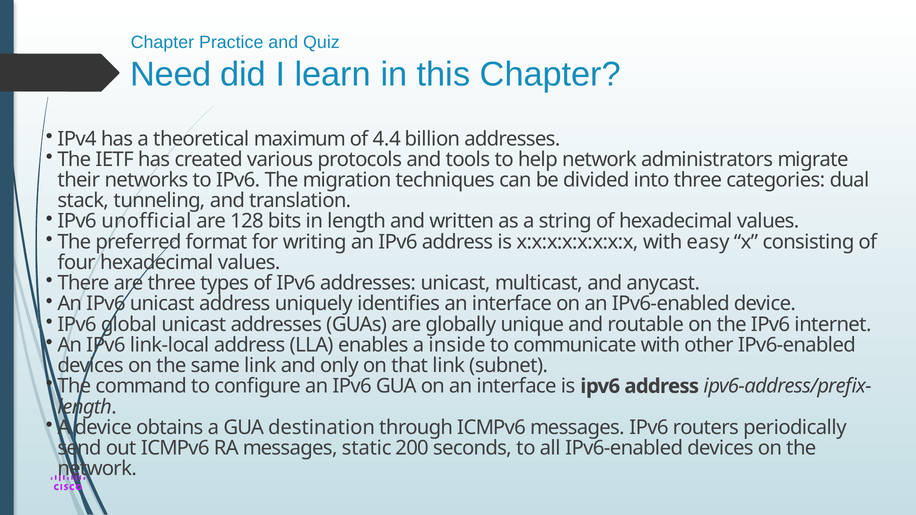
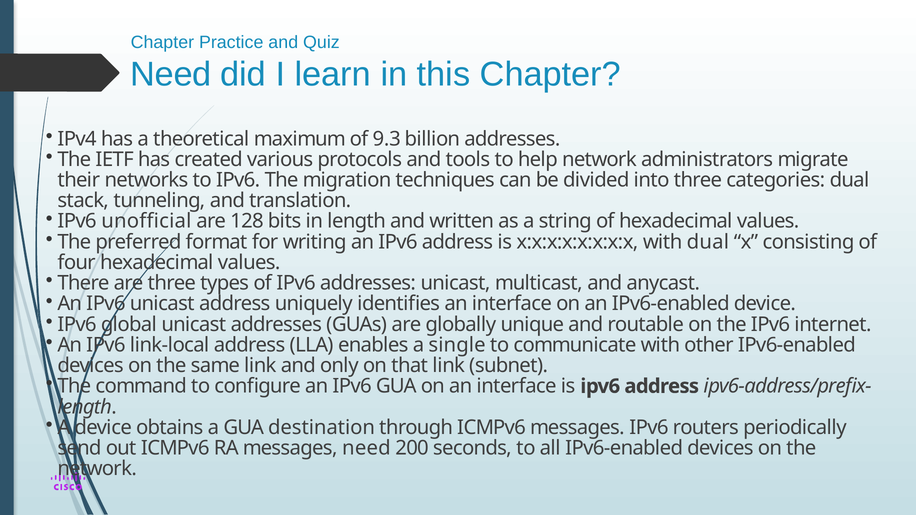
4.4: 4.4 -> 9.3
with easy: easy -> dual
inside: inside -> single
messages static: static -> need
